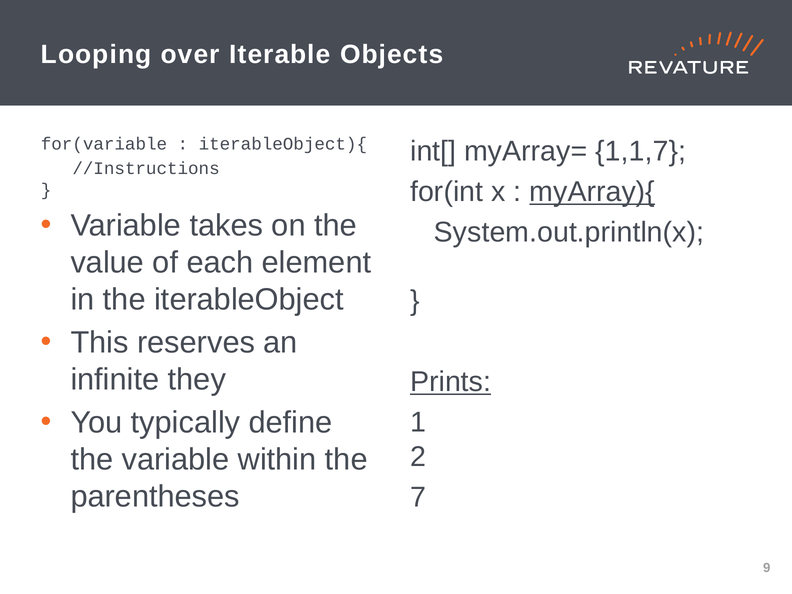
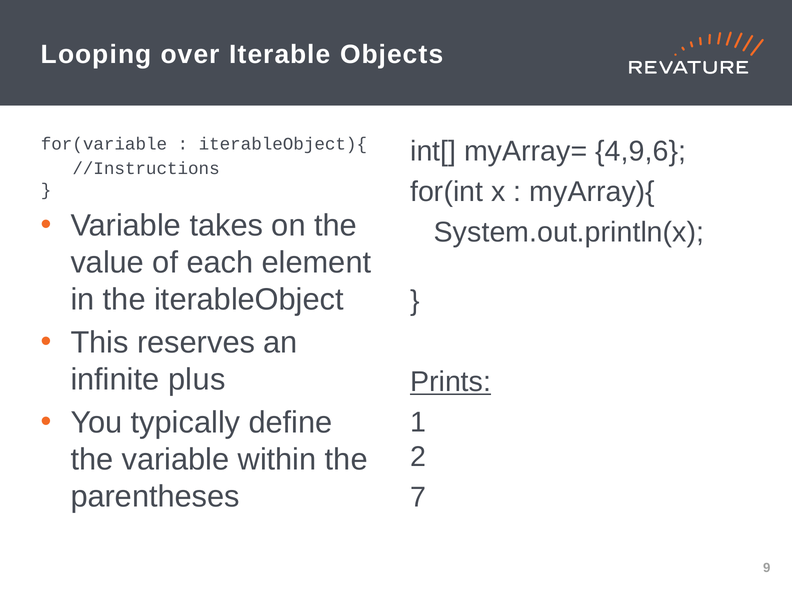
1,1,7: 1,1,7 -> 4,9,6
myArray){ underline: present -> none
they: they -> plus
